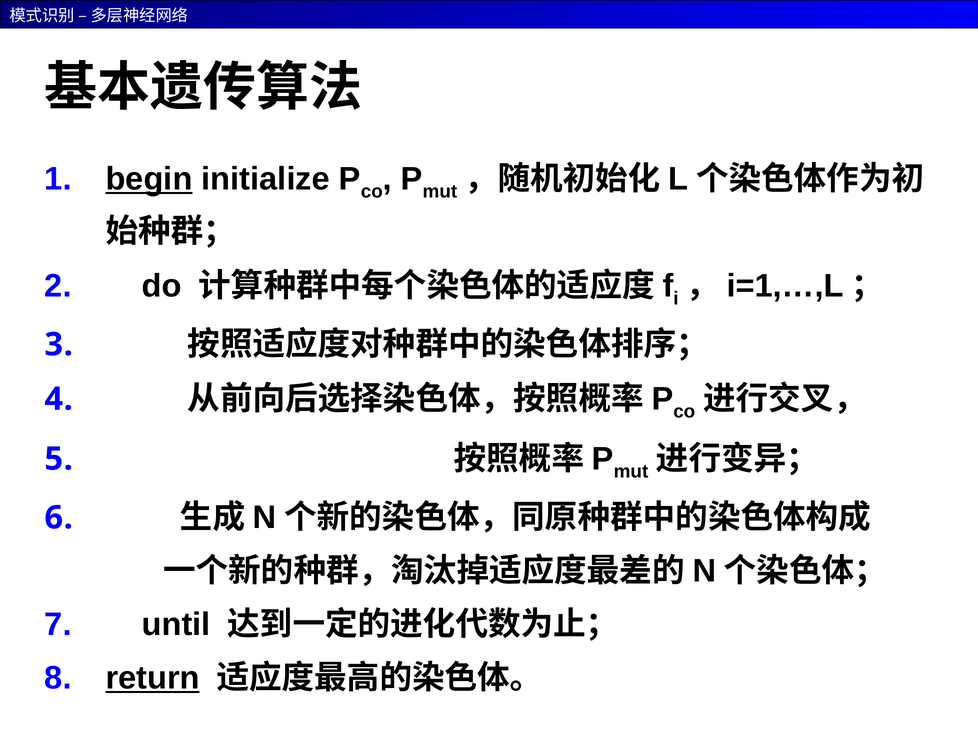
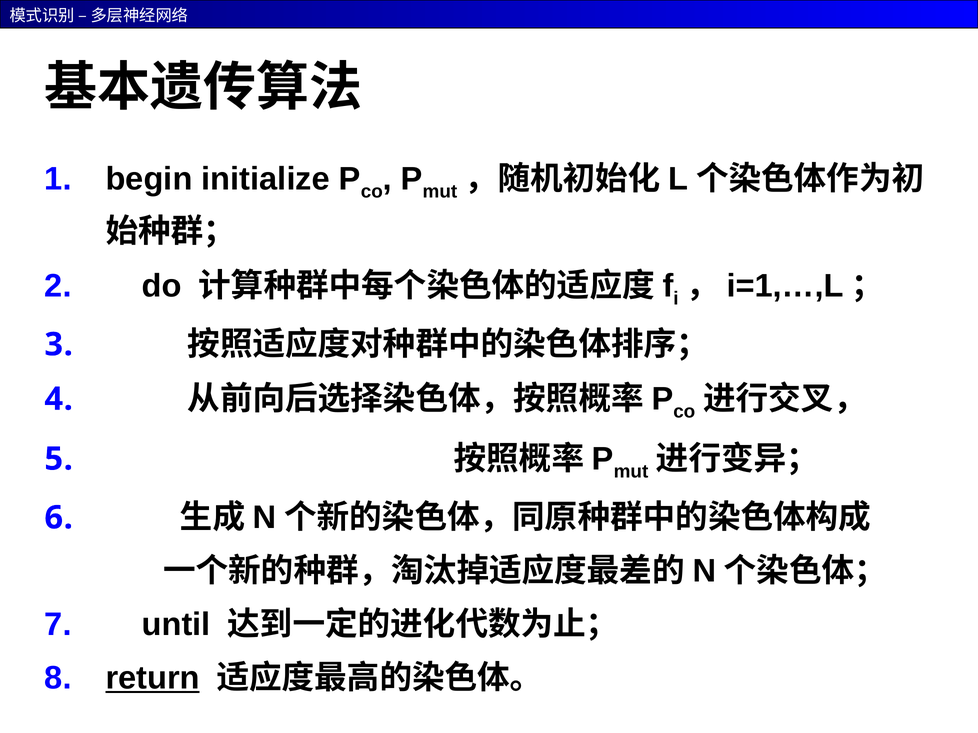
begin underline: present -> none
